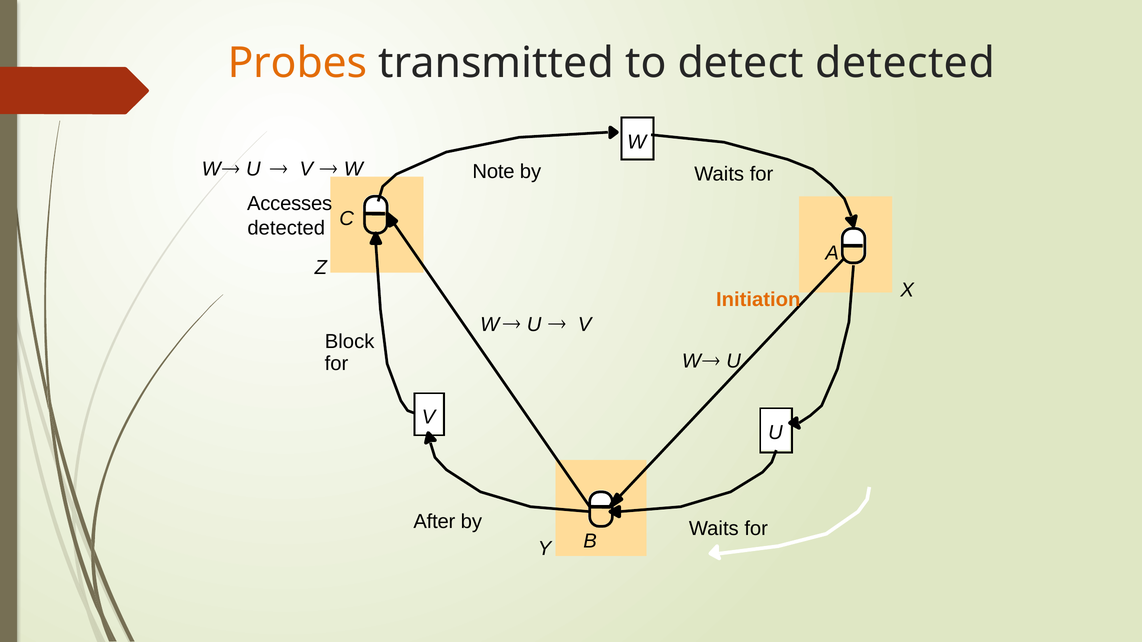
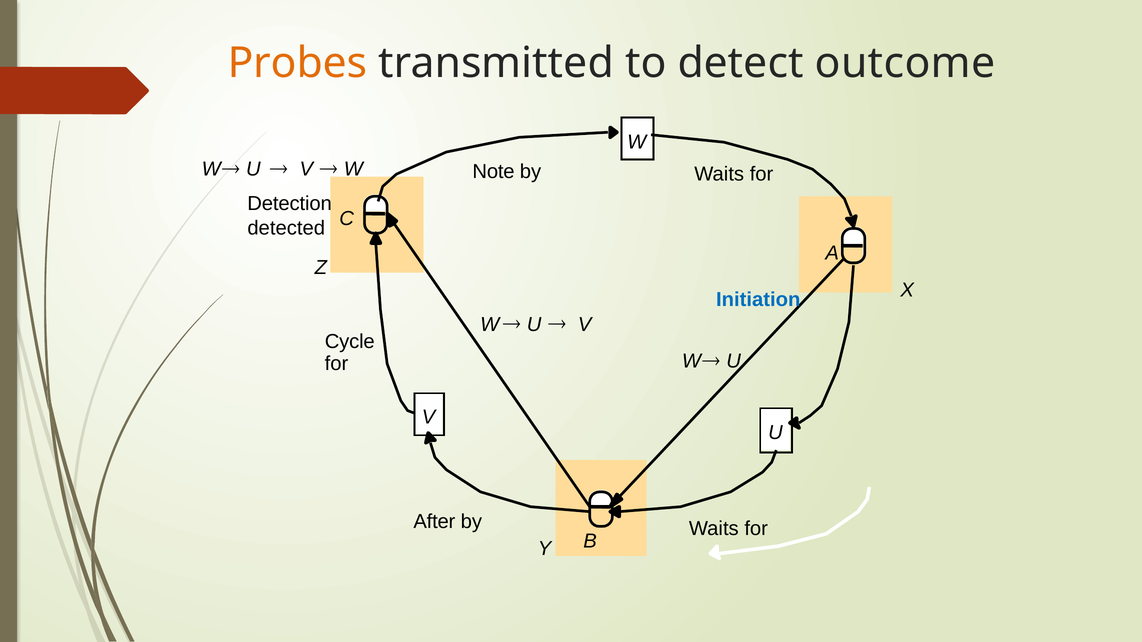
detect detected: detected -> outcome
Accesses: Accesses -> Detection
Initiation colour: orange -> blue
Block: Block -> Cycle
